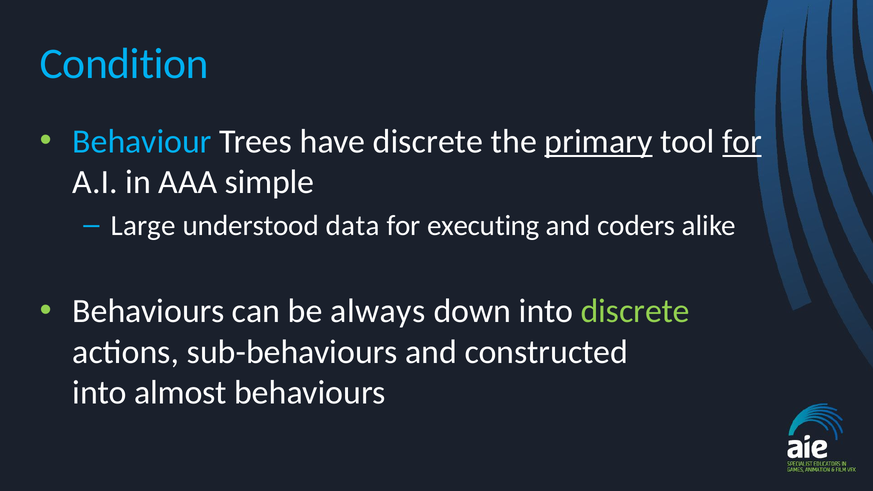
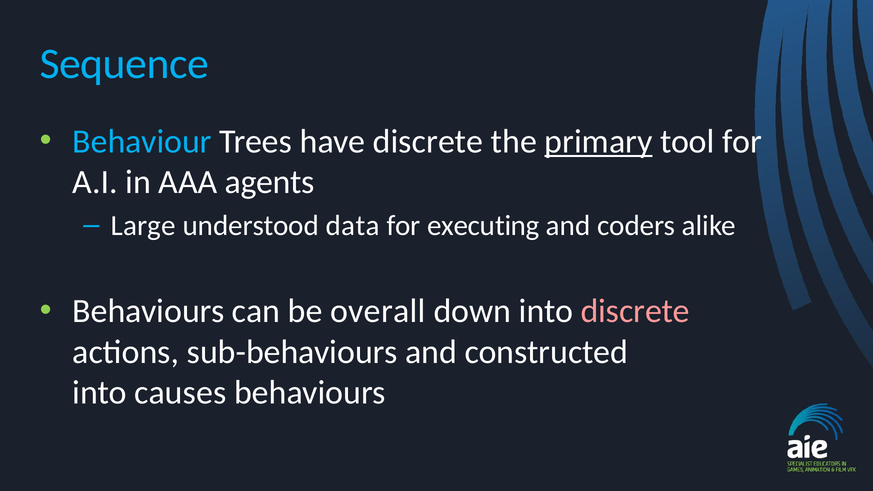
Condition: Condition -> Sequence
for at (742, 142) underline: present -> none
simple: simple -> agents
always: always -> overall
discrete at (635, 311) colour: light green -> pink
almost: almost -> causes
